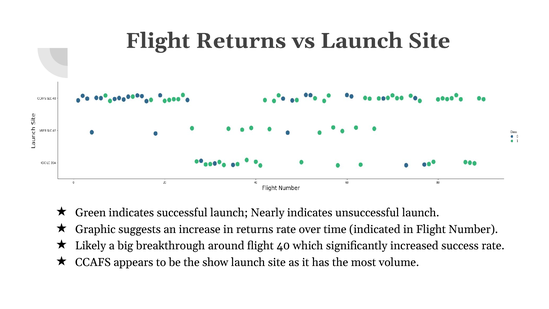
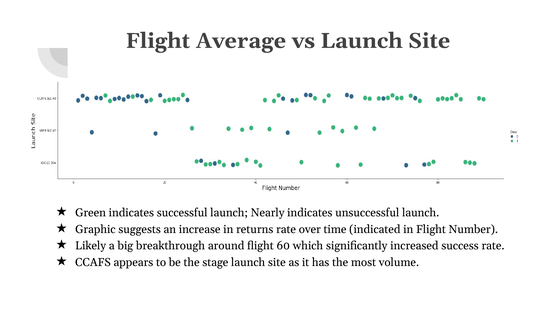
Flight Returns: Returns -> Average
40: 40 -> 60
show: show -> stage
